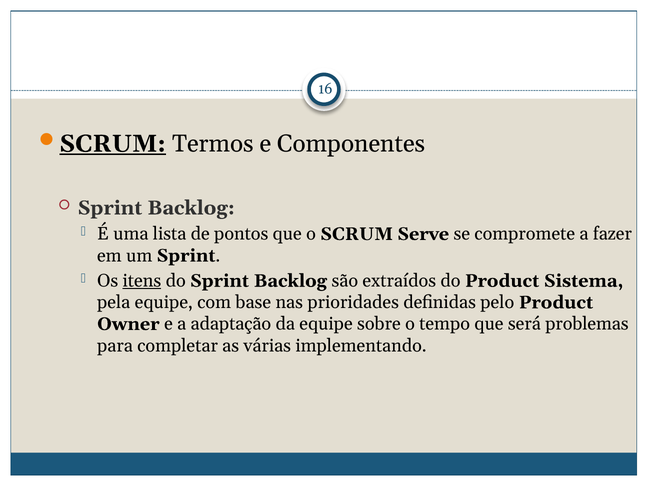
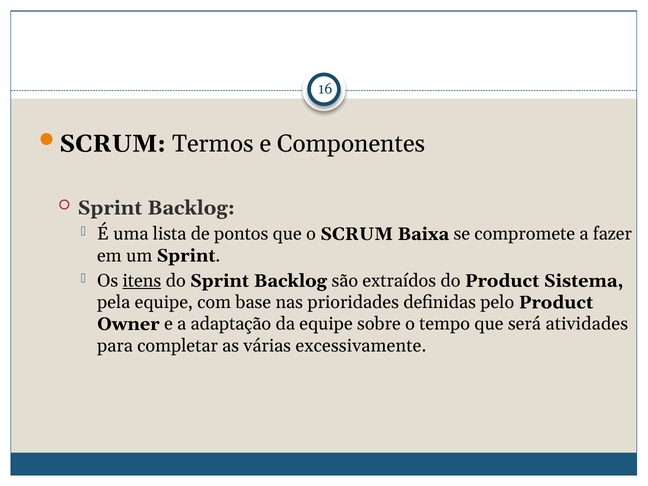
SCRUM at (113, 144) underline: present -> none
Serve: Serve -> Baixa
problemas: problemas -> atividades
implementando: implementando -> excessivamente
